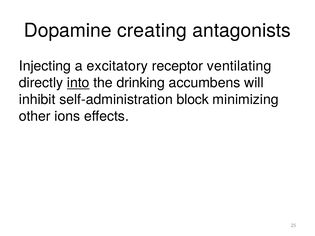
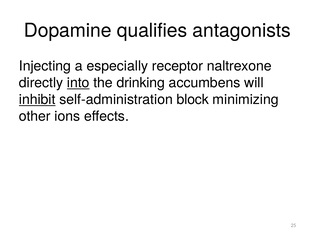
creating: creating -> qualifies
excitatory: excitatory -> especially
ventilating: ventilating -> naltrexone
inhibit underline: none -> present
